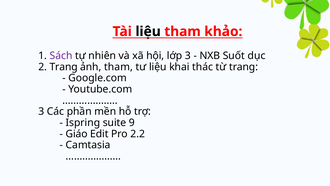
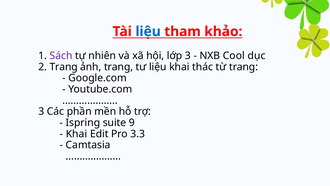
liệu at (148, 31) colour: black -> blue
Suốt: Suốt -> Cool
ảnh tham: tham -> trang
Giáo at (77, 134): Giáo -> Khai
2.2: 2.2 -> 3.3
